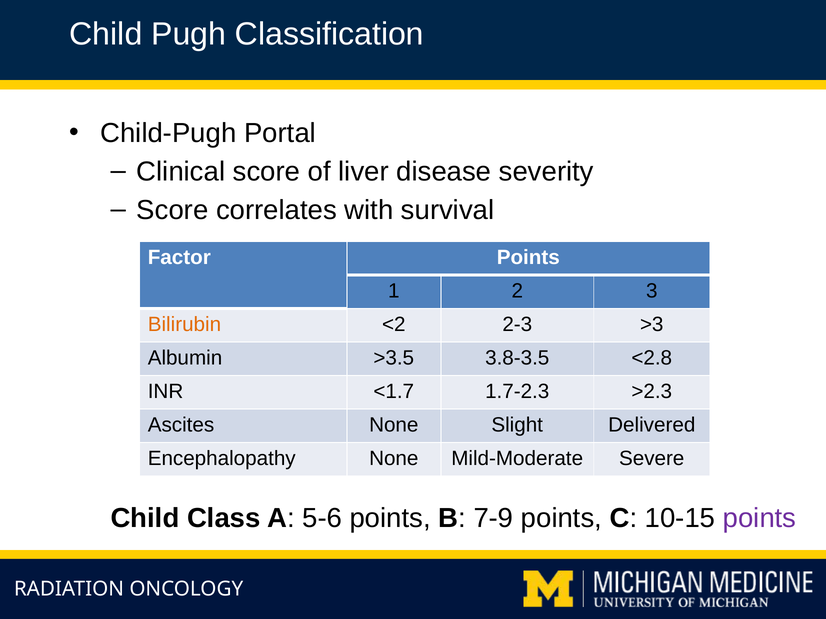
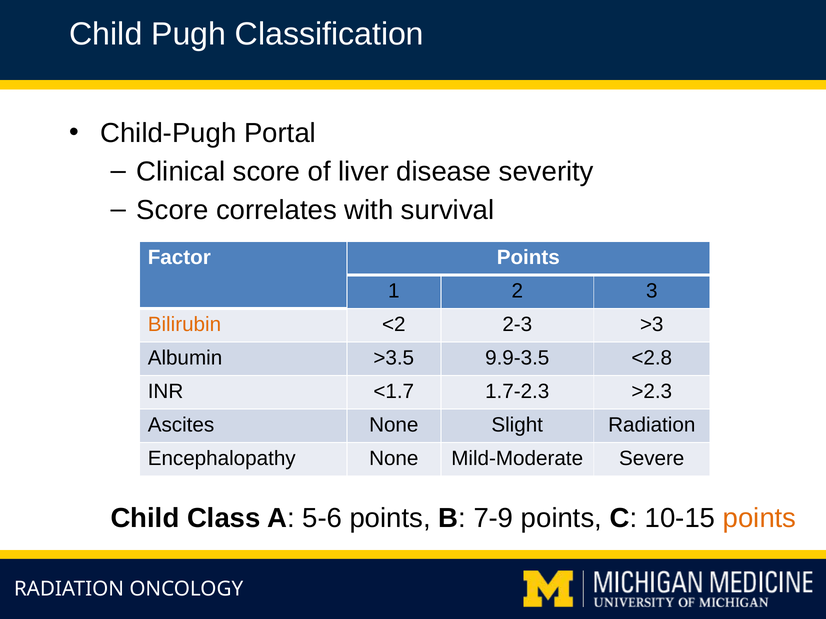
3.8-3.5: 3.8-3.5 -> 9.9-3.5
Slight Delivered: Delivered -> Radiation
points at (760, 519) colour: purple -> orange
